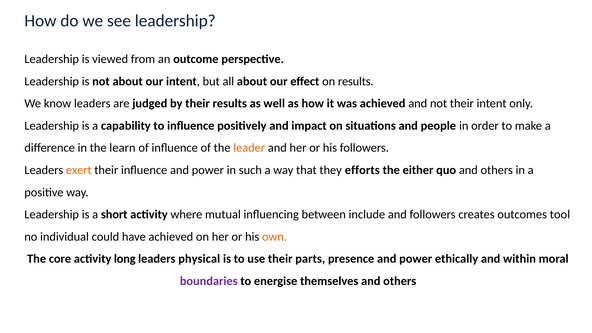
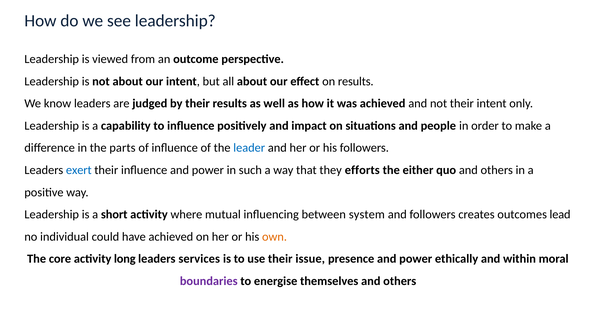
learn: learn -> parts
leader colour: orange -> blue
exert colour: orange -> blue
include: include -> system
tool: tool -> lead
physical: physical -> services
parts: parts -> issue
